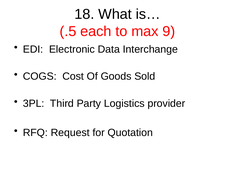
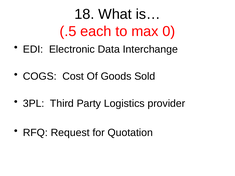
9: 9 -> 0
